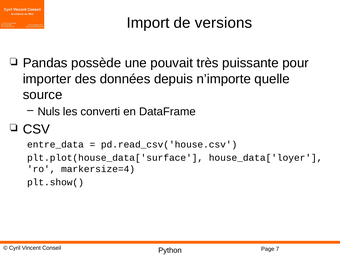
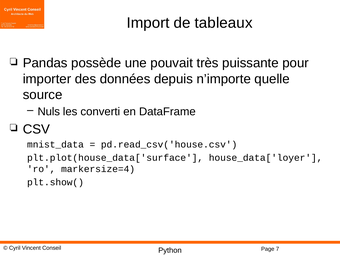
versions: versions -> tableaux
entre_data: entre_data -> mnist_data
